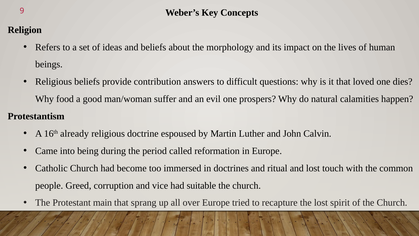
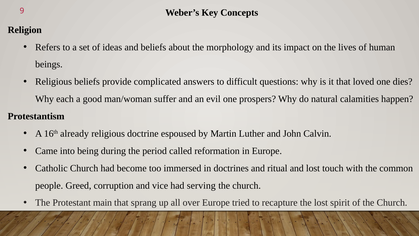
contribution: contribution -> complicated
food: food -> each
suitable: suitable -> serving
